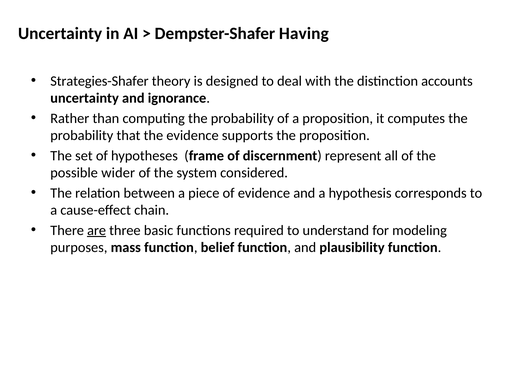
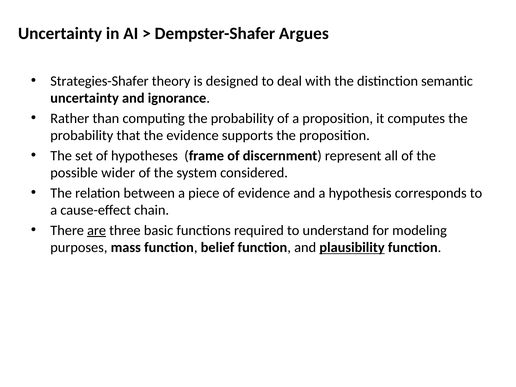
Having: Having -> Argues
accounts: accounts -> semantic
plausibility underline: none -> present
